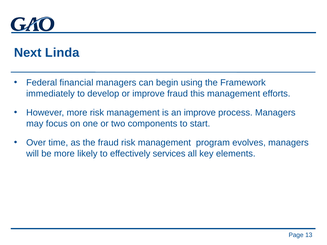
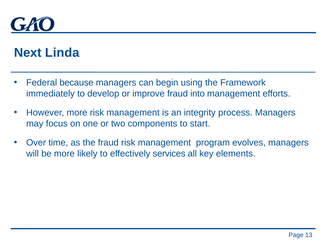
financial: financial -> because
this: this -> into
an improve: improve -> integrity
